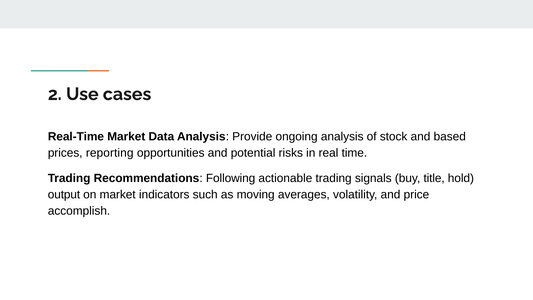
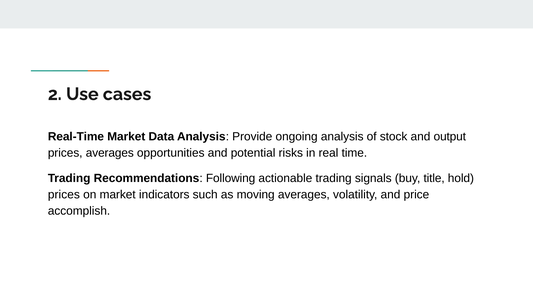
based: based -> output
prices reporting: reporting -> averages
output at (64, 194): output -> prices
